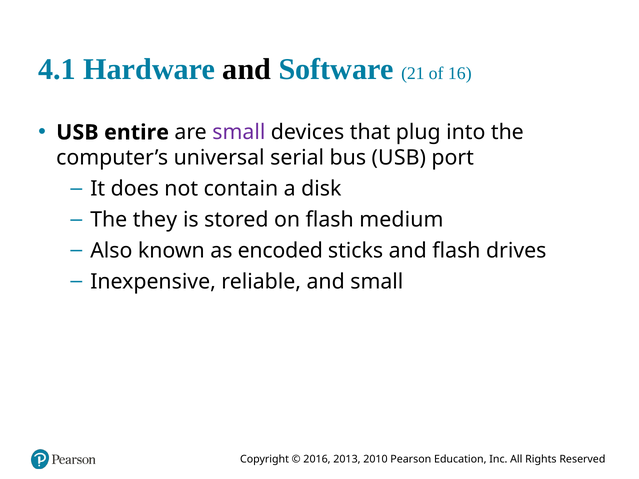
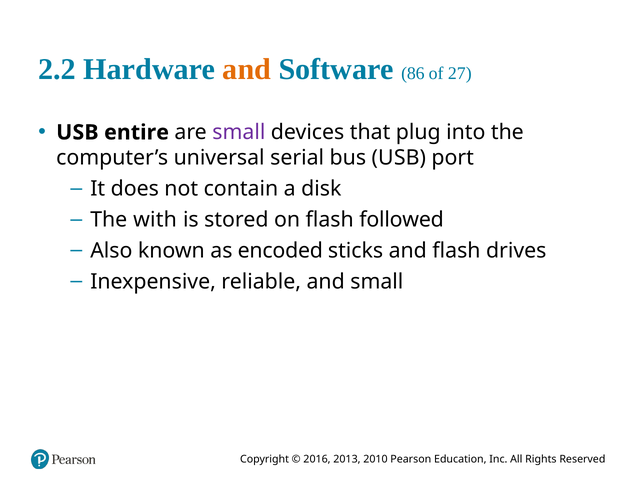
4.1: 4.1 -> 2.2
and at (247, 69) colour: black -> orange
21: 21 -> 86
16: 16 -> 27
they: they -> with
medium: medium -> followed
